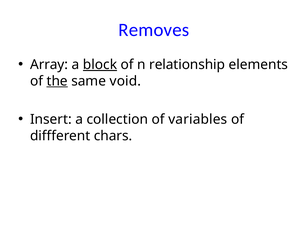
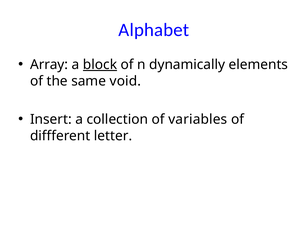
Removes: Removes -> Alphabet
relationship: relationship -> dynamically
the underline: present -> none
chars: chars -> letter
